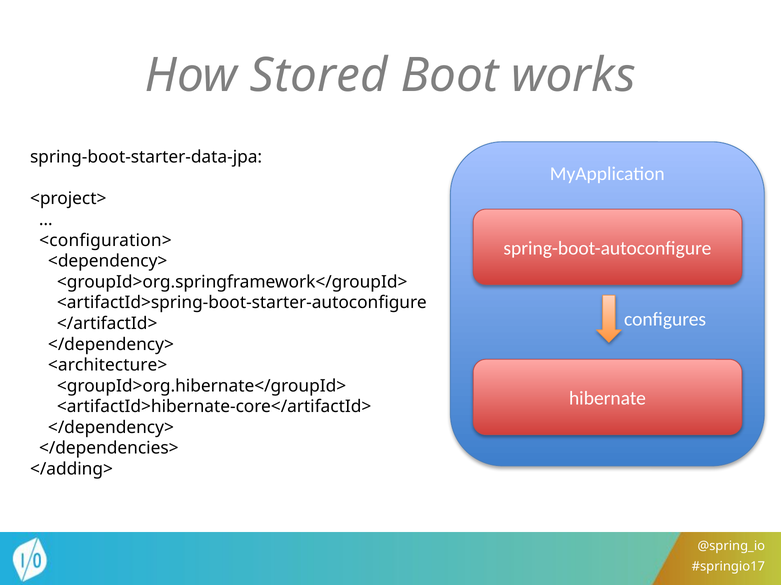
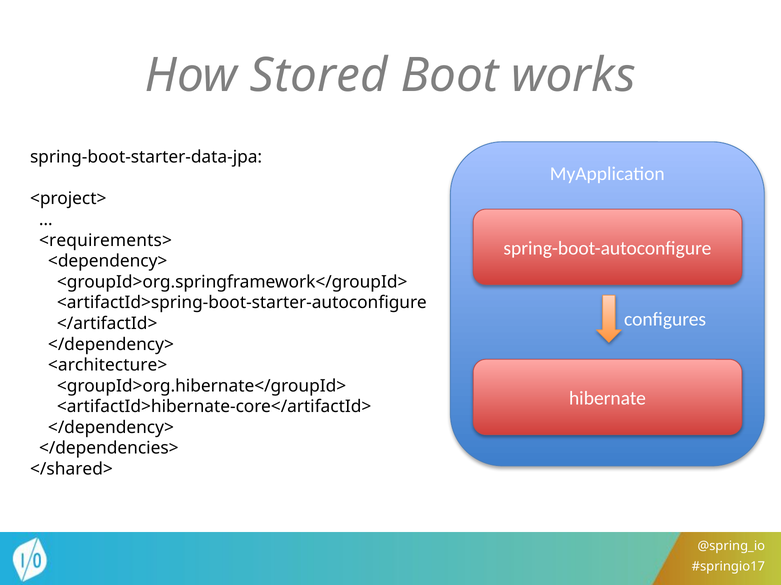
<configuration>: <configuration> -> <requirements>
</adding>: </adding> -> </shared>
